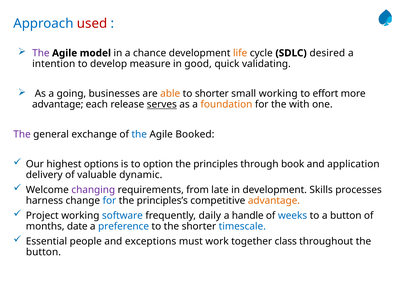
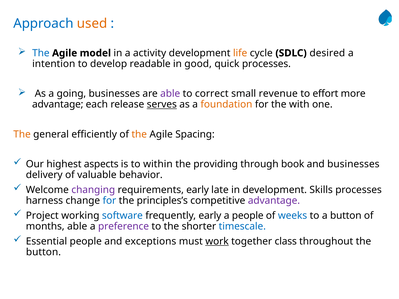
used colour: red -> orange
The at (41, 53) colour: purple -> blue
chance: chance -> activity
measure: measure -> readable
quick validating: validating -> processes
able at (170, 94) colour: orange -> purple
to shorter: shorter -> correct
small working: working -> revenue
The at (22, 134) colour: purple -> orange
exchange: exchange -> efficiently
the at (139, 134) colour: blue -> orange
Booked: Booked -> Spacing
options: options -> aspects
option: option -> within
principles: principles -> providing
and application: application -> businesses
dynamic: dynamic -> behavior
requirements from: from -> early
advantage at (274, 201) colour: orange -> purple
frequently daily: daily -> early
a handle: handle -> people
months date: date -> able
preference colour: blue -> purple
work underline: none -> present
